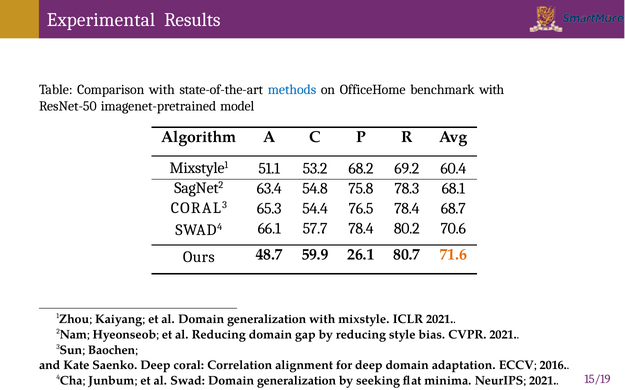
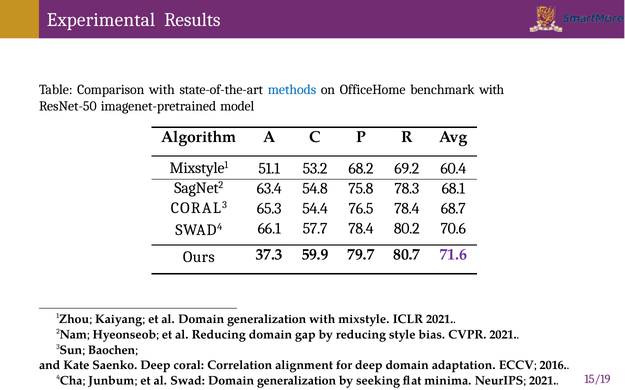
48.7: 48.7 -> 37.3
26.1: 26.1 -> 79.7
71.6 colour: orange -> purple
